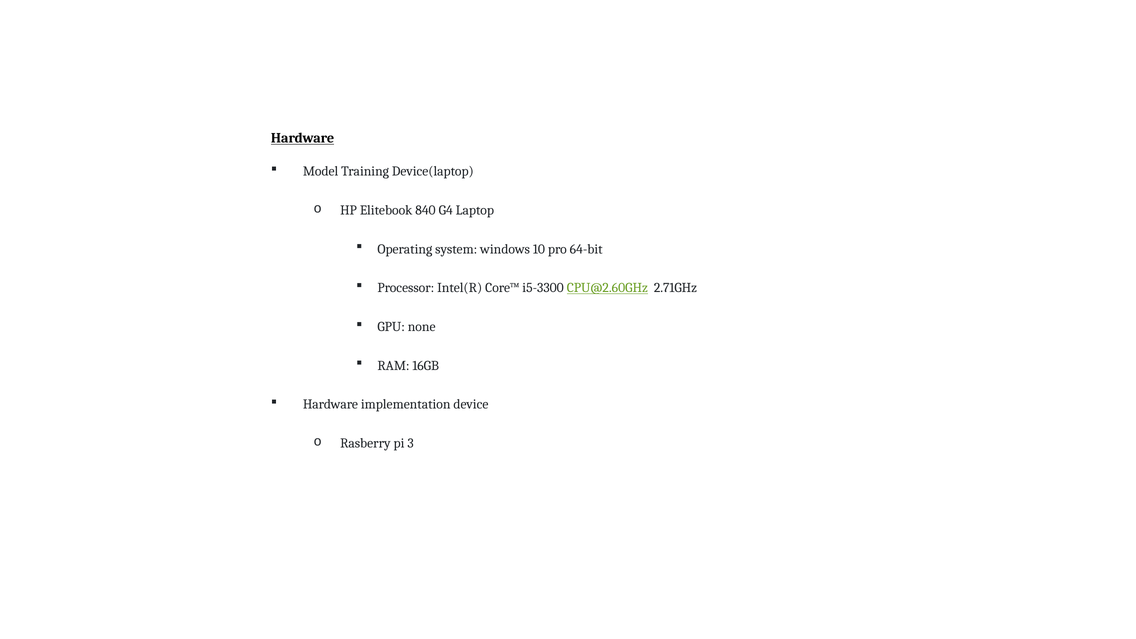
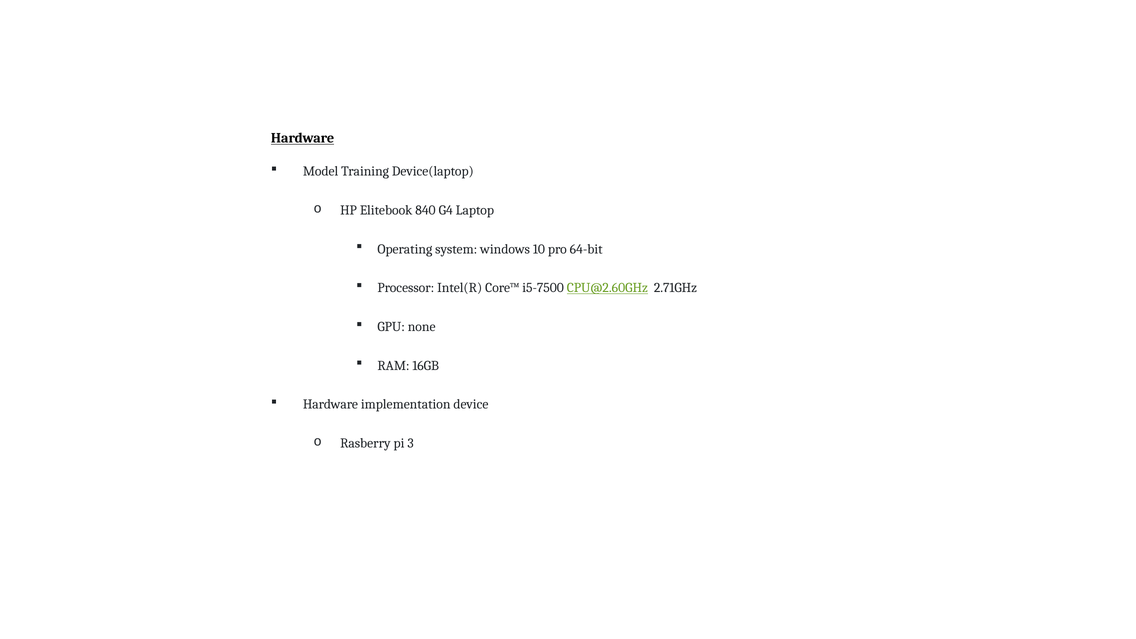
i5-3300: i5-3300 -> i5-7500
